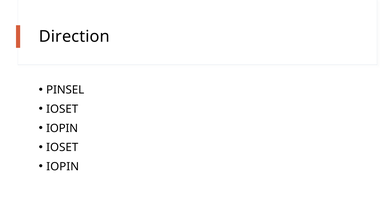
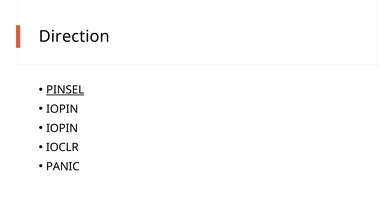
PINSEL underline: none -> present
IOSET at (62, 109): IOSET -> IOPIN
IOSET at (62, 148): IOSET -> IOCLR
IOPIN at (63, 167): IOPIN -> PANIC
